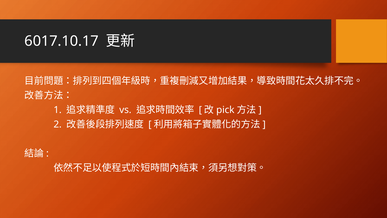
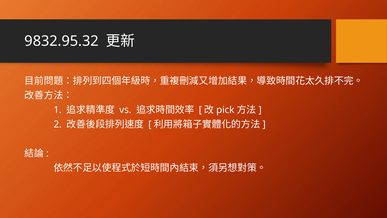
6017.10.17: 6017.10.17 -> 9832.95.32
